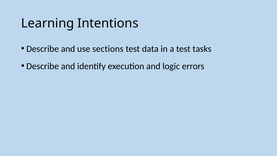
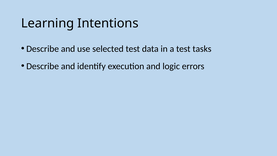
sections: sections -> selected
